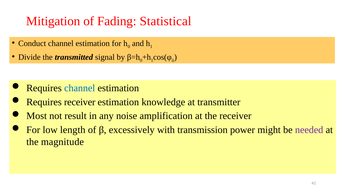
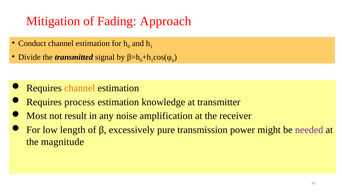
Statistical: Statistical -> Approach
channel at (80, 88) colour: blue -> orange
Requires receiver: receiver -> process
with: with -> pure
